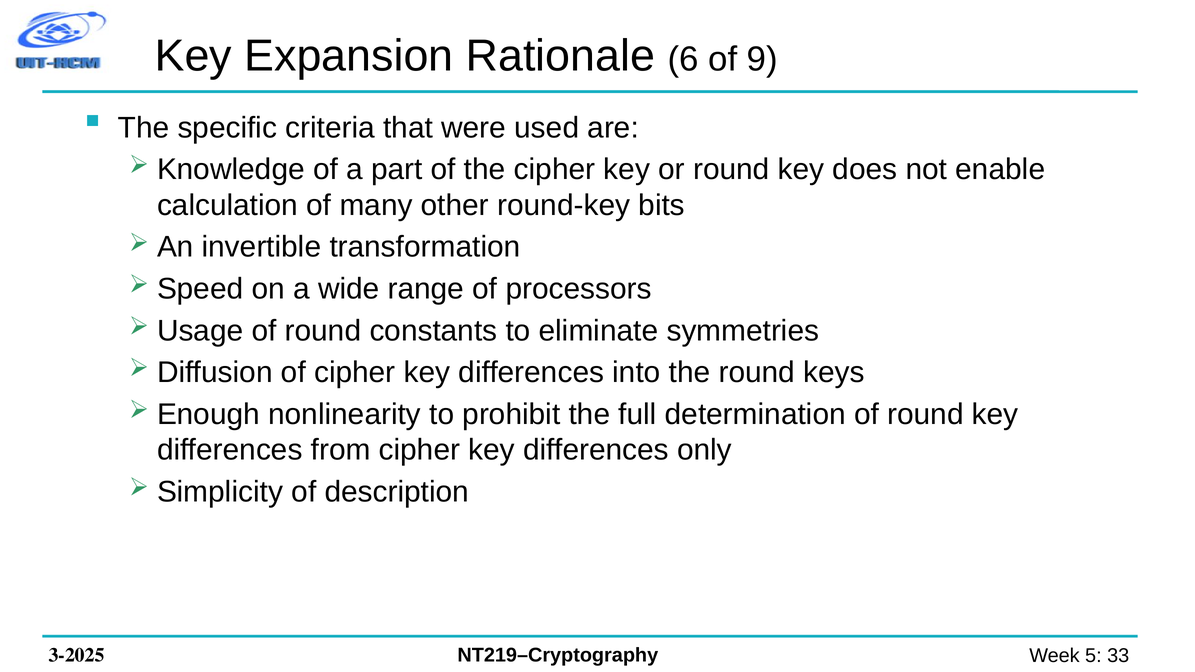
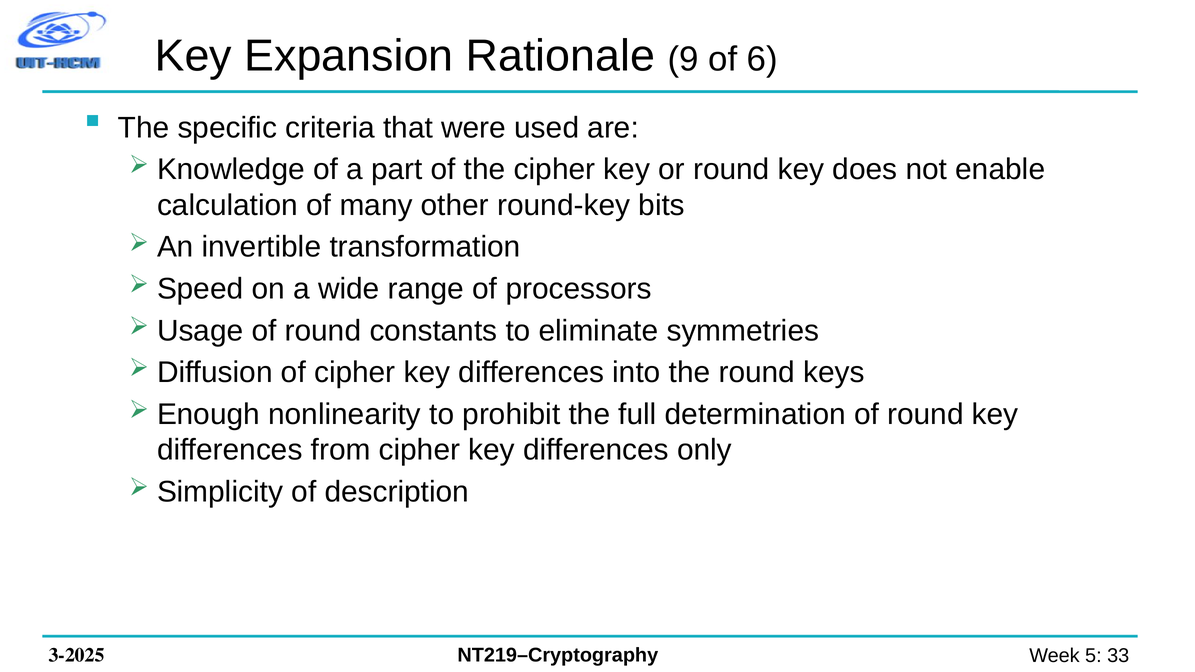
6: 6 -> 9
9: 9 -> 6
